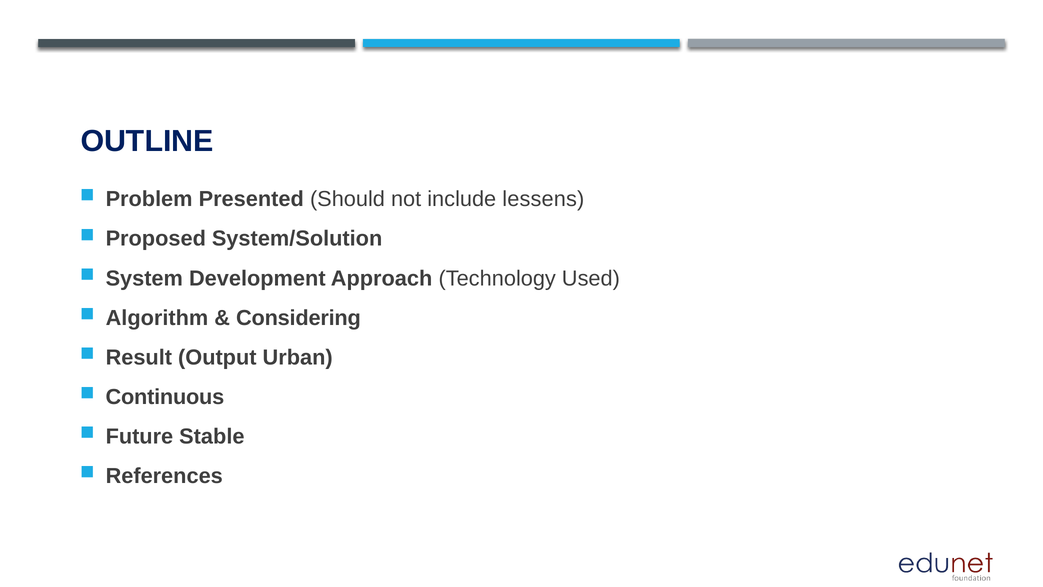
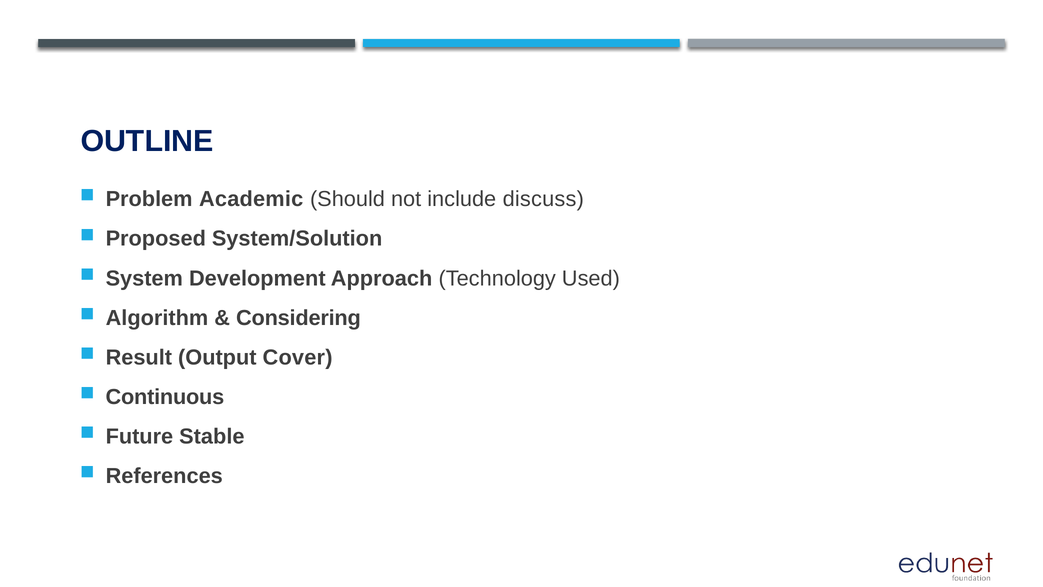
Presented: Presented -> Academic
lessens: lessens -> discuss
Urban: Urban -> Cover
